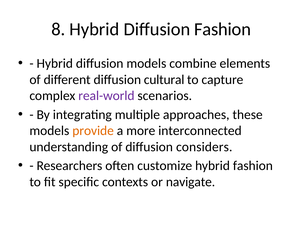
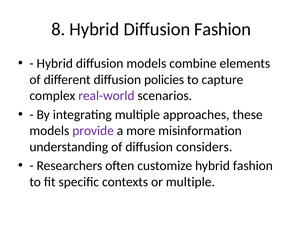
cultural: cultural -> policies
provide colour: orange -> purple
interconnected: interconnected -> misinformation
or navigate: navigate -> multiple
